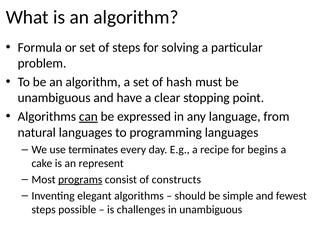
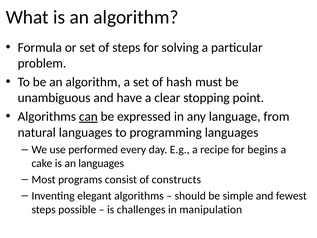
terminates: terminates -> performed
an represent: represent -> languages
programs underline: present -> none
in unambiguous: unambiguous -> manipulation
